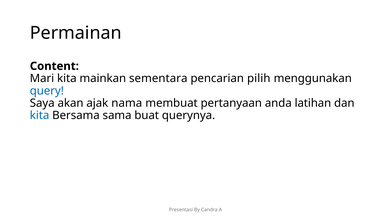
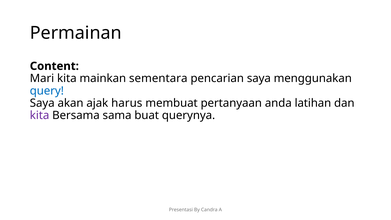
pencarian pilih: pilih -> saya
nama: nama -> harus
kita at (40, 115) colour: blue -> purple
